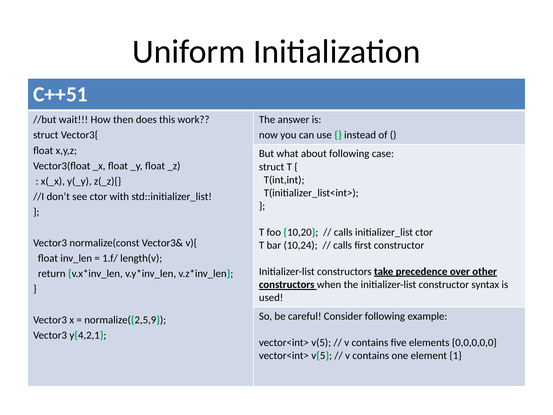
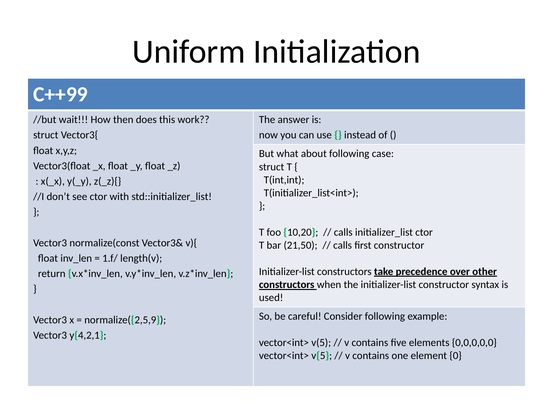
C++51: C++51 -> C++99
10,24: 10,24 -> 21,50
1: 1 -> 0
